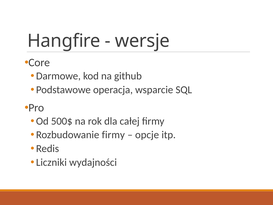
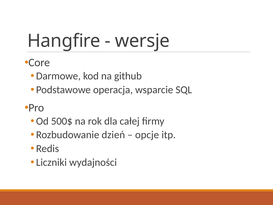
Rozbudowanie firmy: firmy -> dzień
